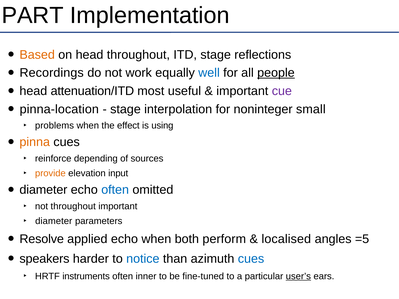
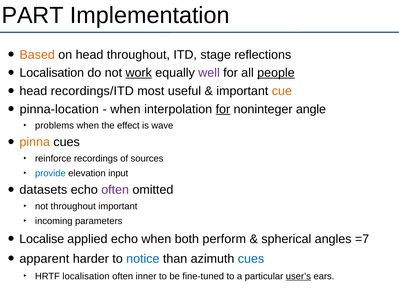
Recordings at (52, 73): Recordings -> Localisation
work underline: none -> present
well colour: blue -> purple
attenuation/ITD: attenuation/ITD -> recordings/ITD
cue colour: purple -> orange
stage at (125, 109): stage -> when
for at (223, 109) underline: none -> present
small: small -> angle
using: using -> wave
depending: depending -> recordings
provide colour: orange -> blue
diameter at (43, 190): diameter -> datasets
often at (115, 190) colour: blue -> purple
diameter at (54, 221): diameter -> incoming
Resolve: Resolve -> Localise
localised: localised -> spherical
=5: =5 -> =7
speakers: speakers -> apparent
HRTF instruments: instruments -> localisation
